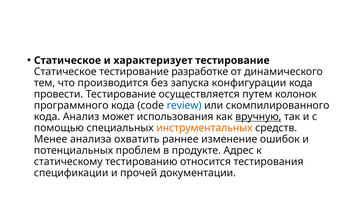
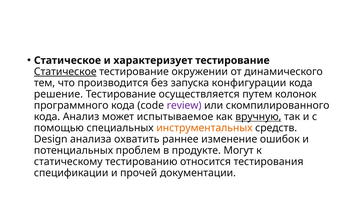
Статическое underline: none -> present
разработке: разработке -> окружении
провести: провести -> решение
review colour: blue -> purple
использования: использования -> испытываемое
Менее: Менее -> Design
Адрес: Адрес -> Могут
